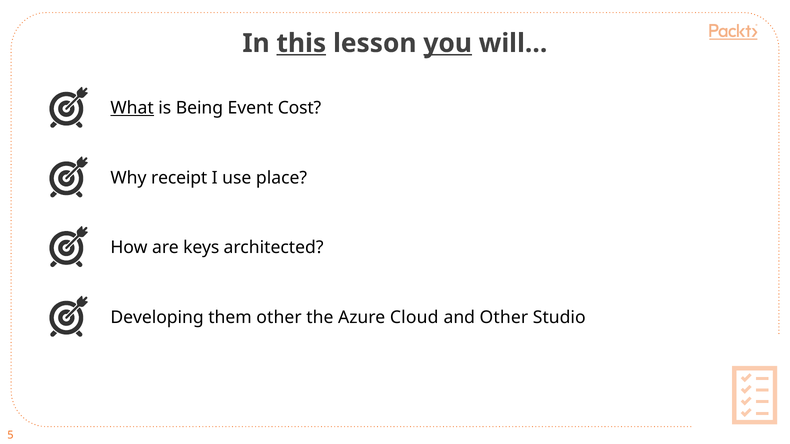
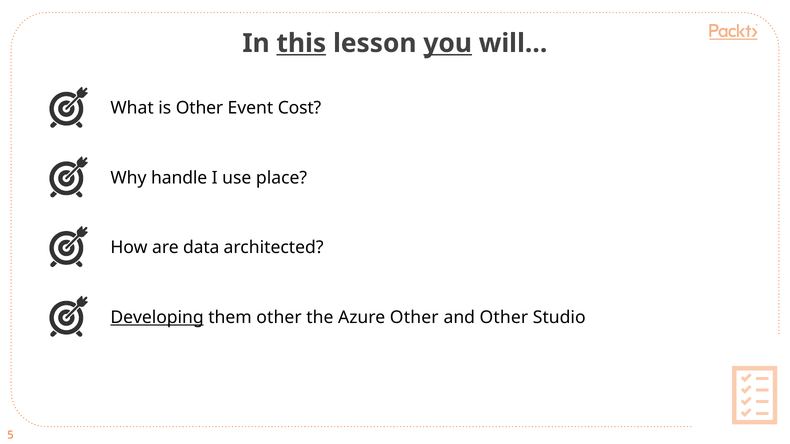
What underline: present -> none
is Being: Being -> Other
receipt: receipt -> handle
keys: keys -> data
Developing underline: none -> present
Azure Cloud: Cloud -> Other
